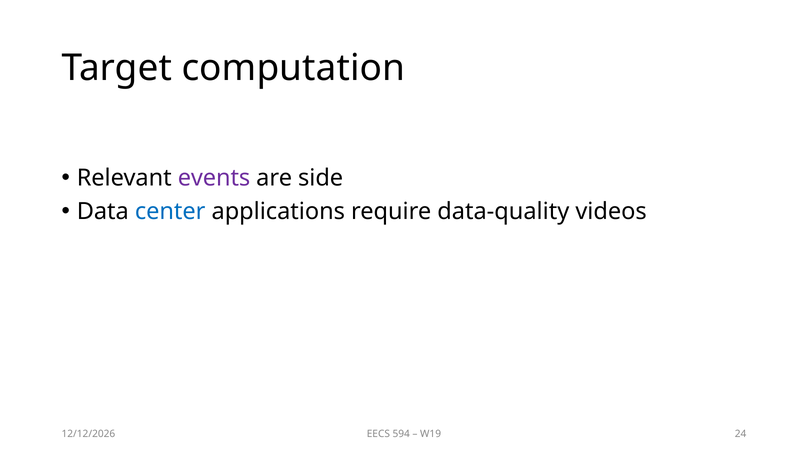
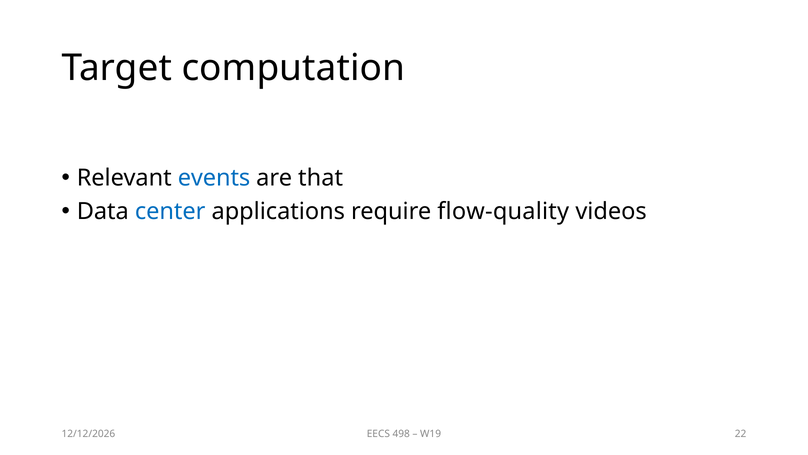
events colour: purple -> blue
side: side -> that
data-quality: data-quality -> flow-quality
594: 594 -> 498
24: 24 -> 22
